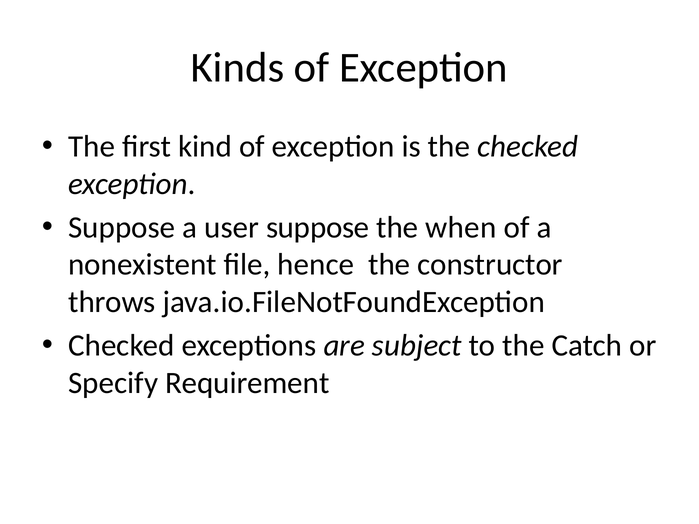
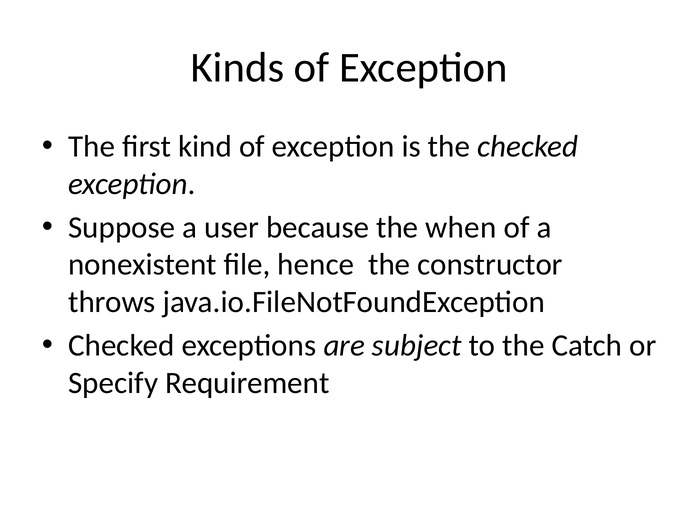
user suppose: suppose -> because
